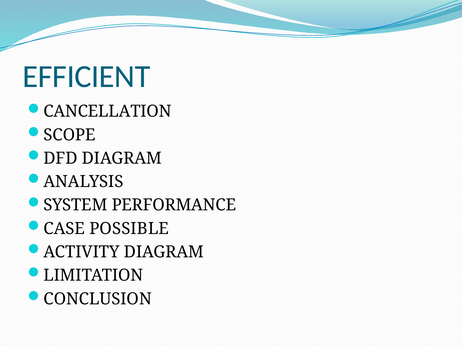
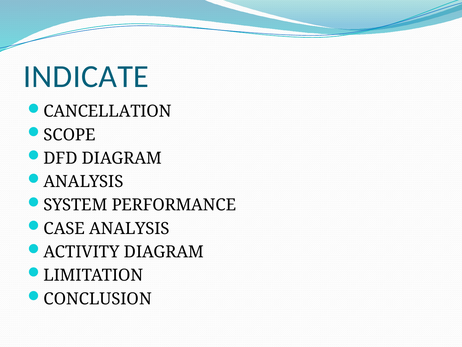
EFFICIENT: EFFICIENT -> INDICATE
CASE POSSIBLE: POSSIBLE -> ANALYSIS
